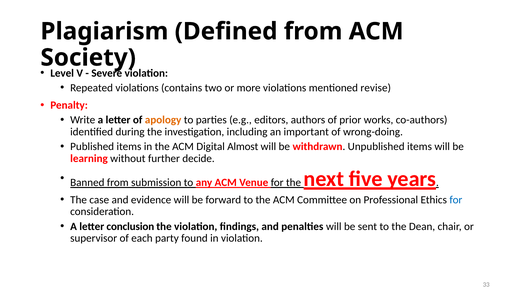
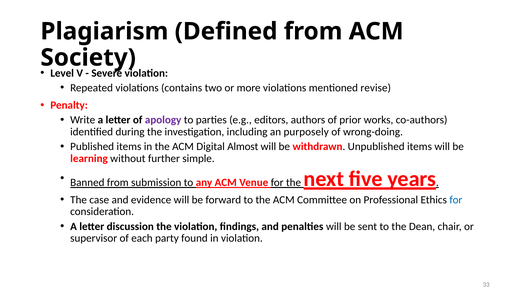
apology colour: orange -> purple
important: important -> purposely
decide: decide -> simple
conclusion: conclusion -> discussion
